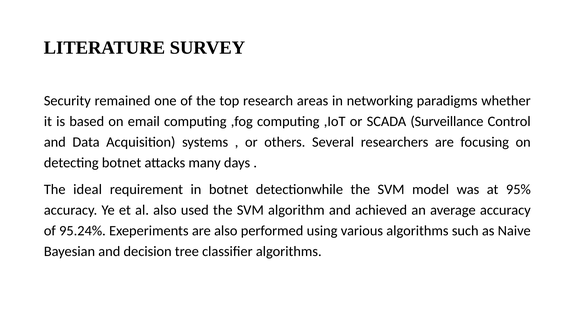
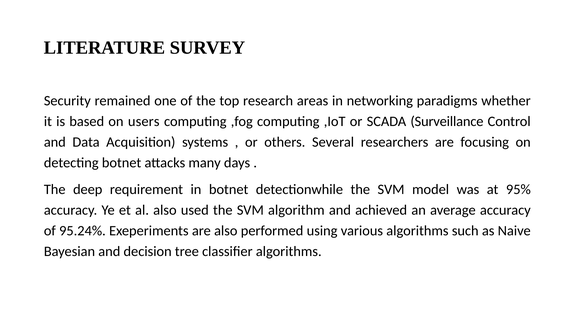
email: email -> users
ideal: ideal -> deep
